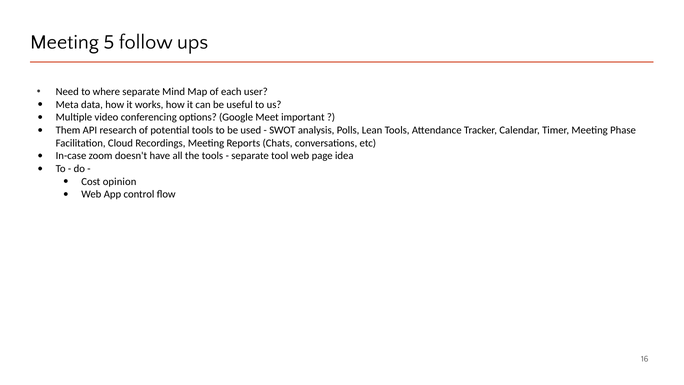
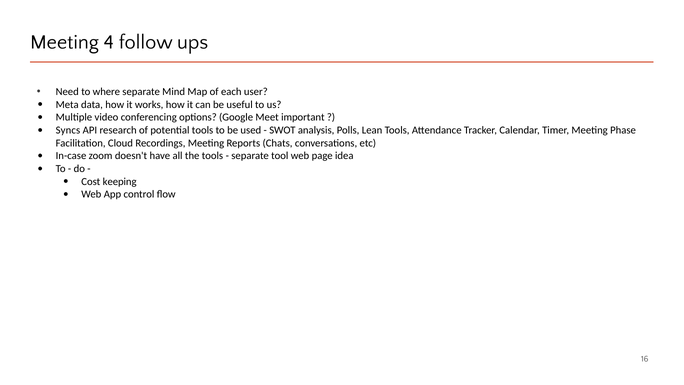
5: 5 -> 4
Them: Them -> Syncs
opinion: opinion -> keeping
